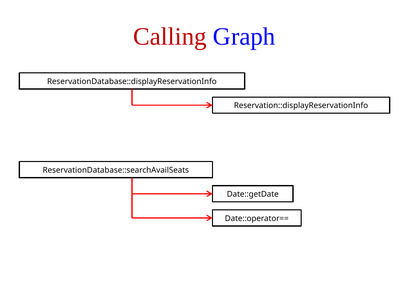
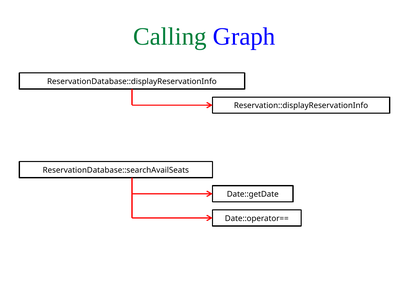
Calling colour: red -> green
